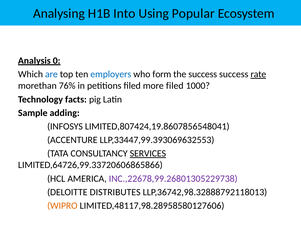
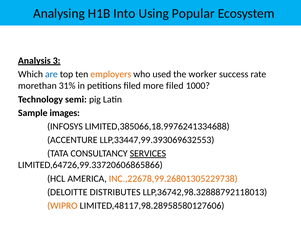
0: 0 -> 3
employers colour: blue -> orange
form: form -> used
the success: success -> worker
rate underline: present -> none
76%: 76% -> 31%
facts: facts -> semi
adding: adding -> images
LIMITED,807424,19.8607856548041: LIMITED,807424,19.8607856548041 -> LIMITED,385066,18.9976241334688
INC.,22678,99.26801305229738 colour: purple -> orange
